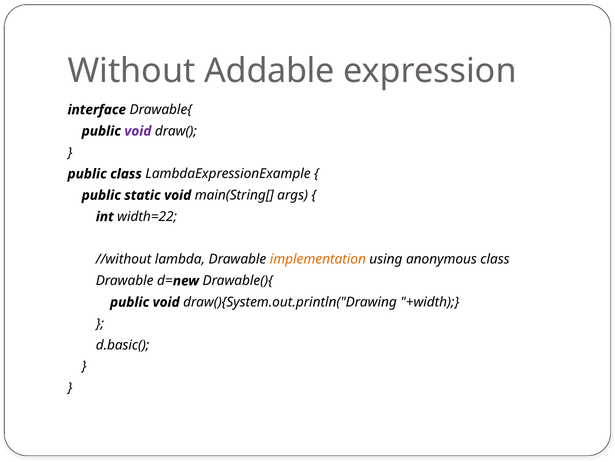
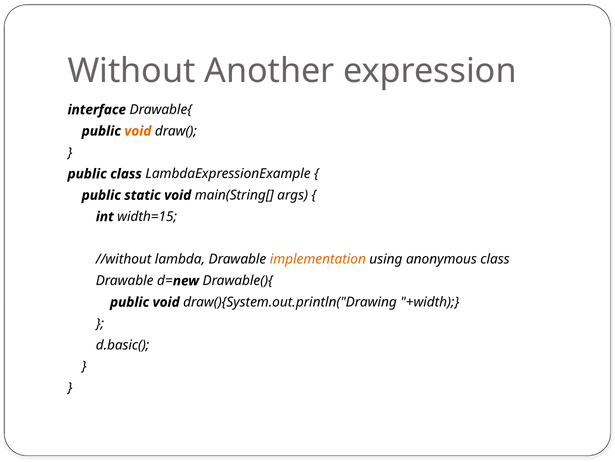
Addable: Addable -> Another
void at (138, 131) colour: purple -> orange
width=22: width=22 -> width=15
